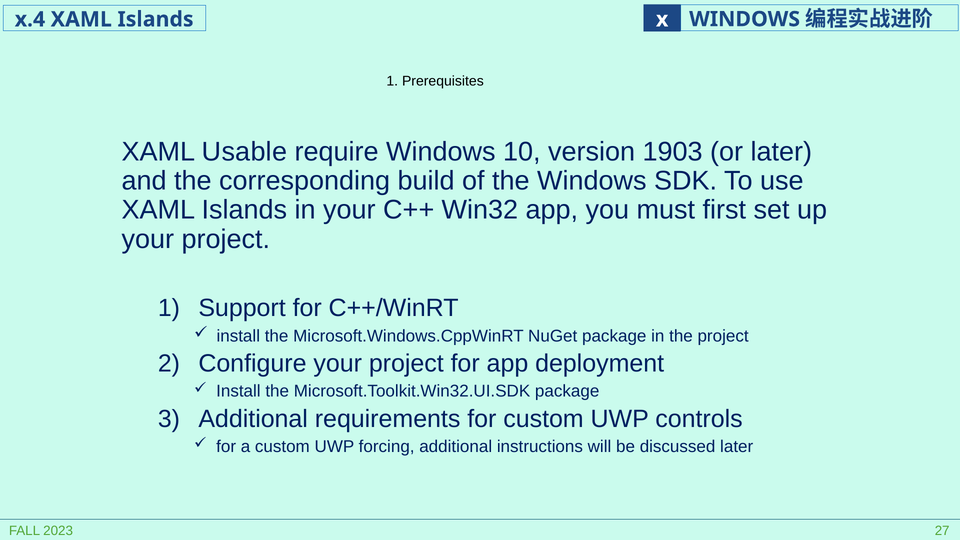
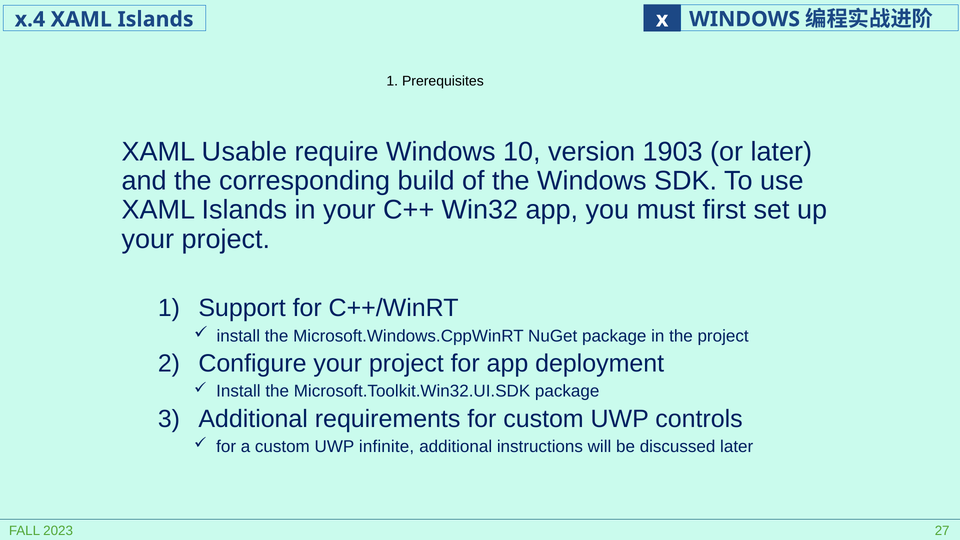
forcing: forcing -> infinite
